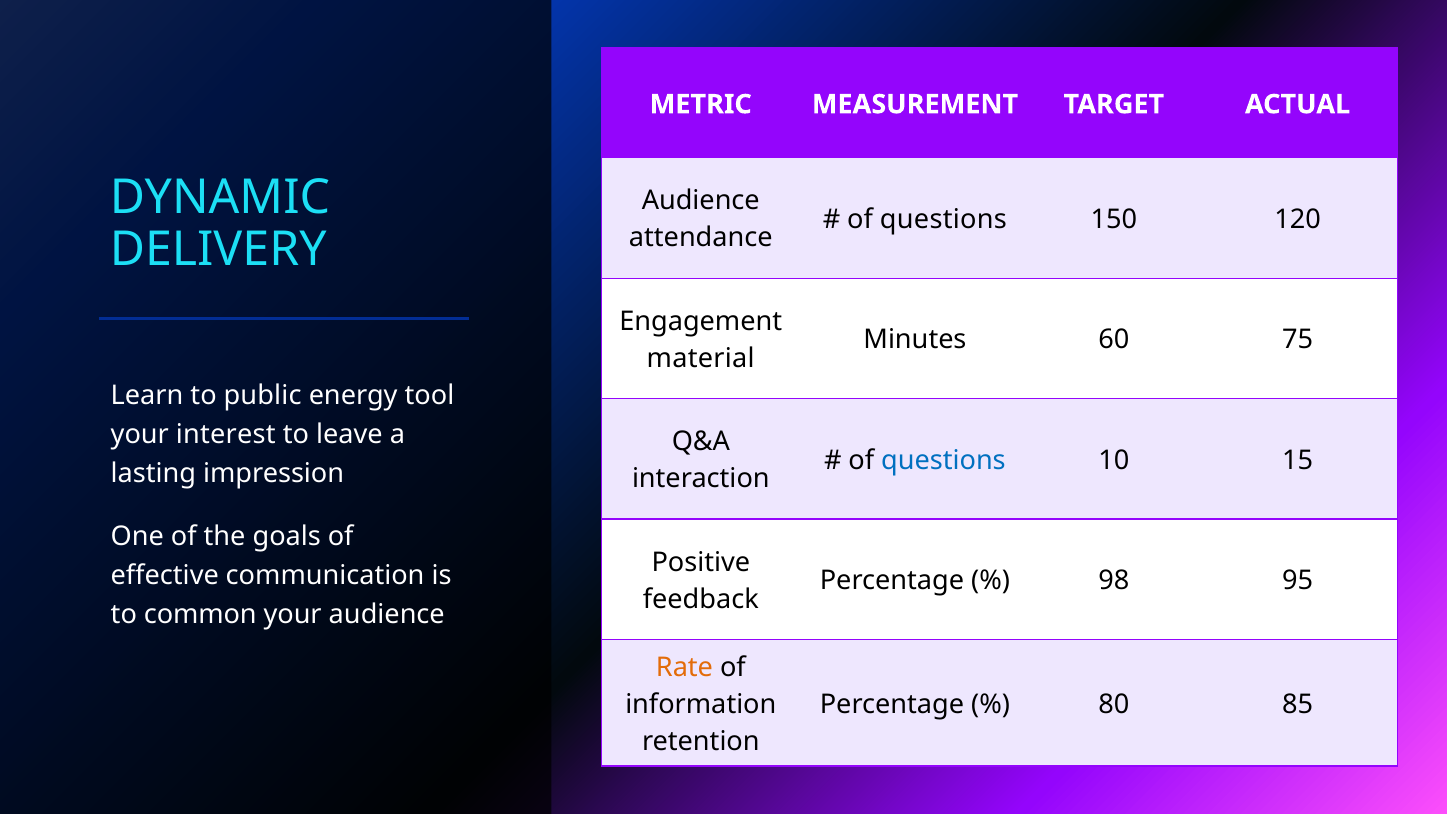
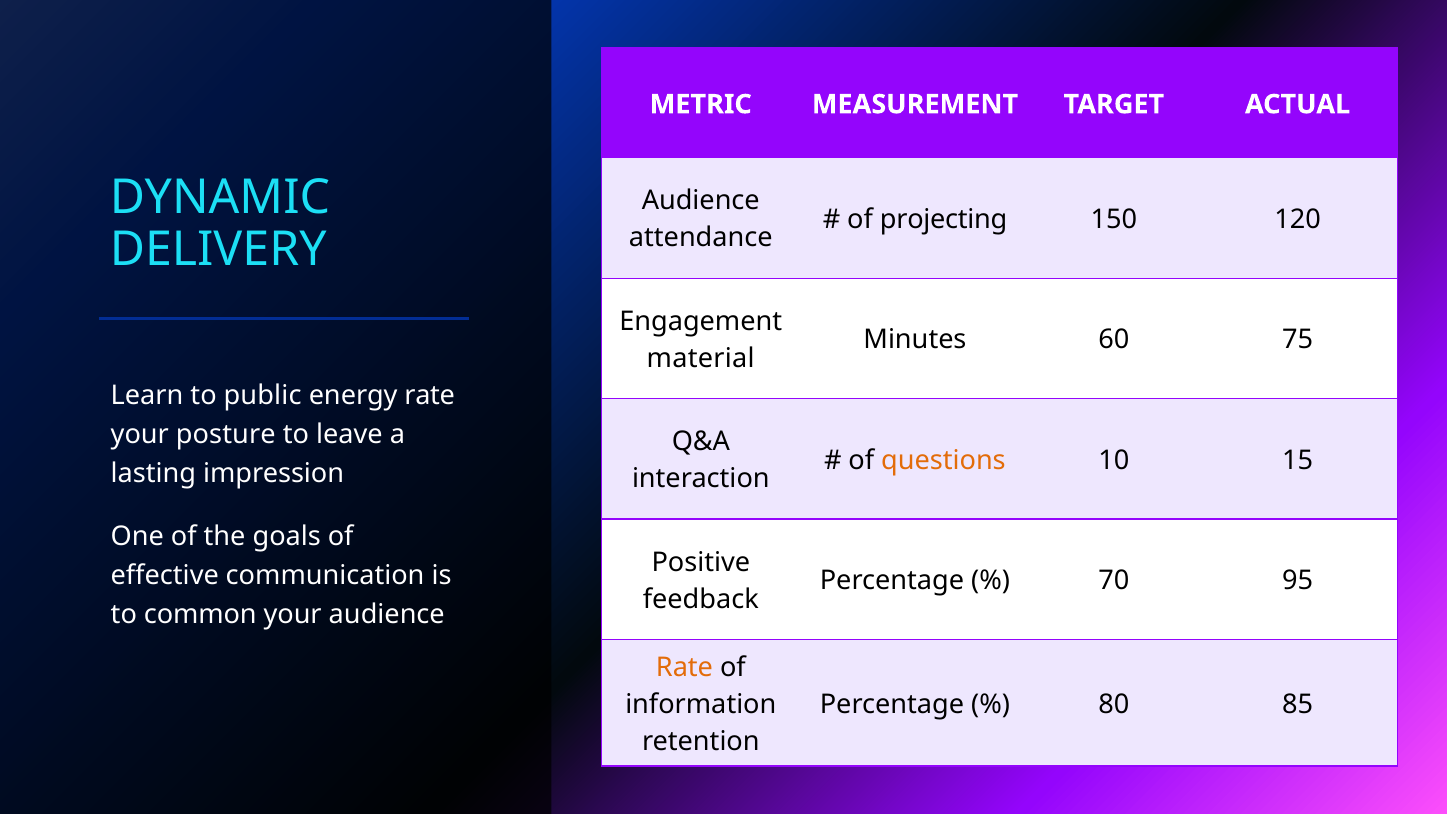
questions at (943, 219): questions -> projecting
energy tool: tool -> rate
interest: interest -> posture
questions at (943, 460) colour: blue -> orange
98: 98 -> 70
